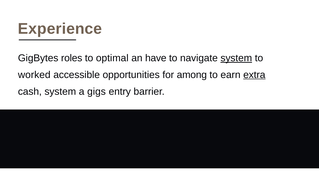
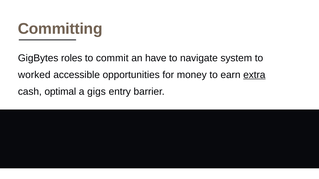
Experience: Experience -> Committing
optimal: optimal -> commit
system at (236, 58) underline: present -> none
among: among -> money
cash system: system -> optimal
